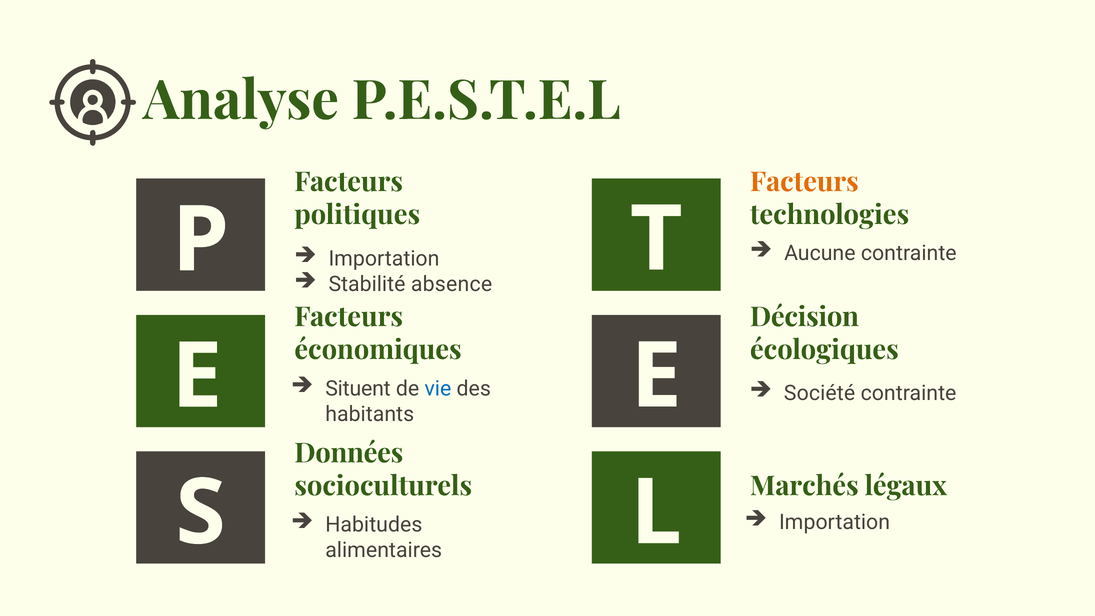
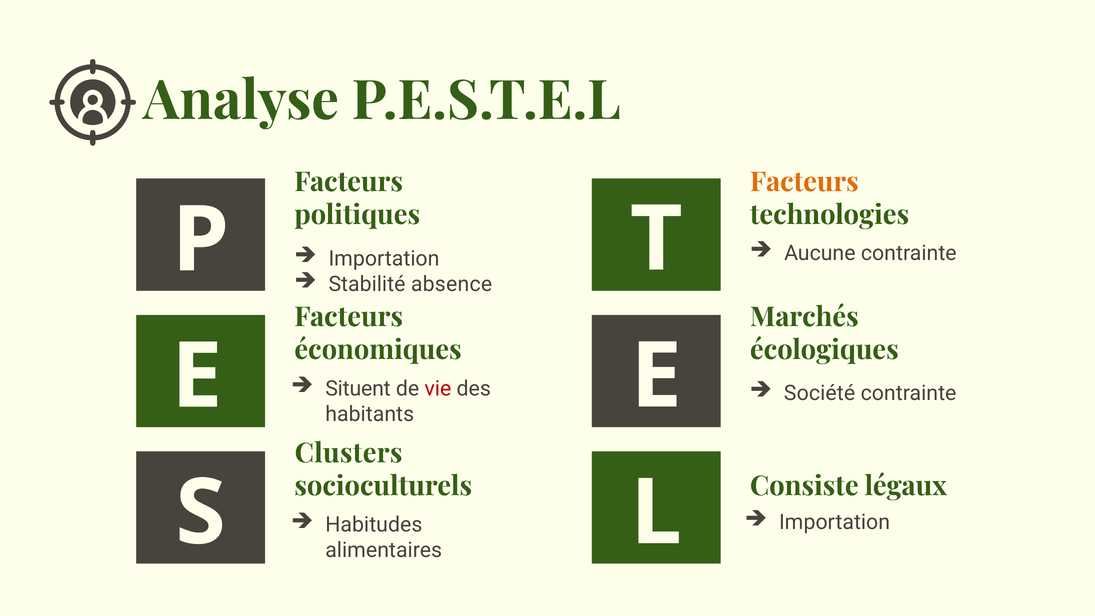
Décision: Décision -> Marchés
vie colour: blue -> red
Données: Données -> Clusters
Marchés: Marchés -> Consiste
